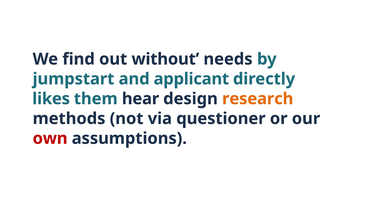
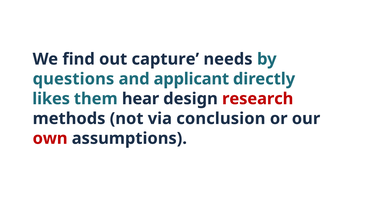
without: without -> capture
jumpstart: jumpstart -> questions
research colour: orange -> red
questioner: questioner -> conclusion
